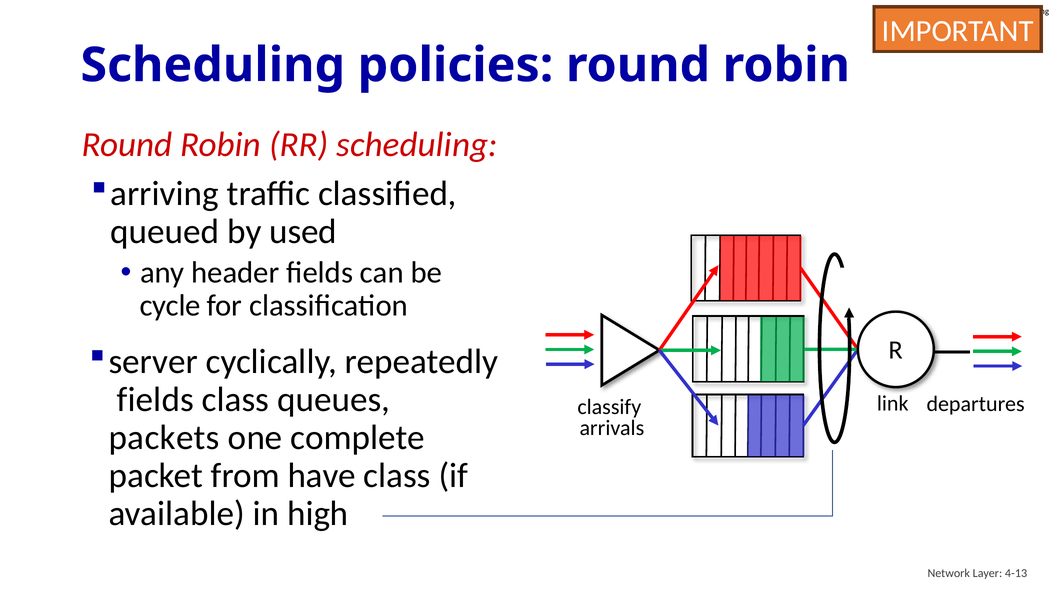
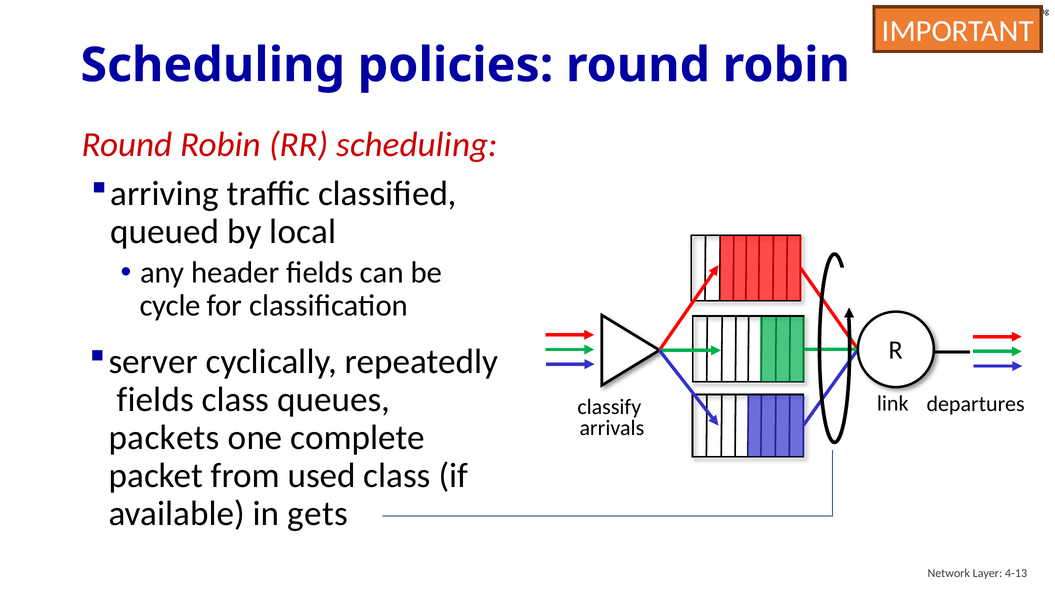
used: used -> local
have: have -> used
high: high -> gets
